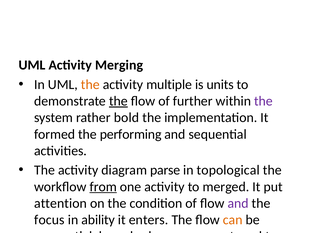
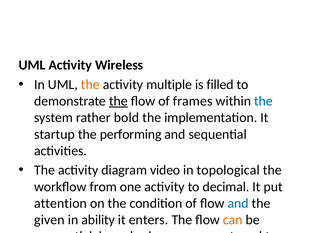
Merging: Merging -> Wireless
units: units -> filled
further: further -> frames
the at (263, 101) colour: purple -> blue
formed: formed -> startup
parse: parse -> video
from underline: present -> none
merged: merged -> decimal
and at (238, 203) colour: purple -> blue
focus: focus -> given
